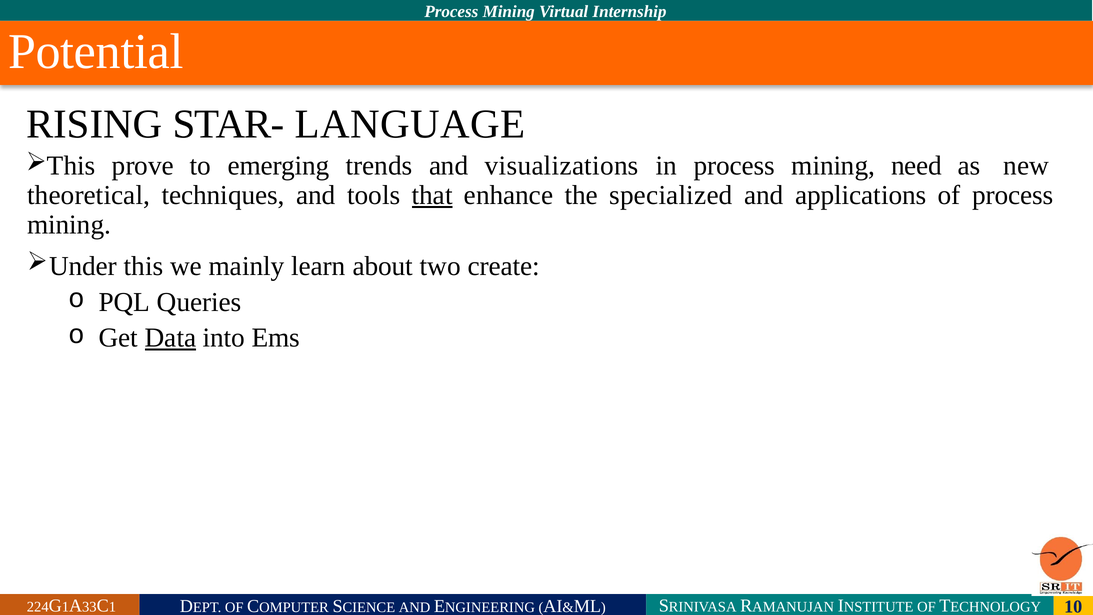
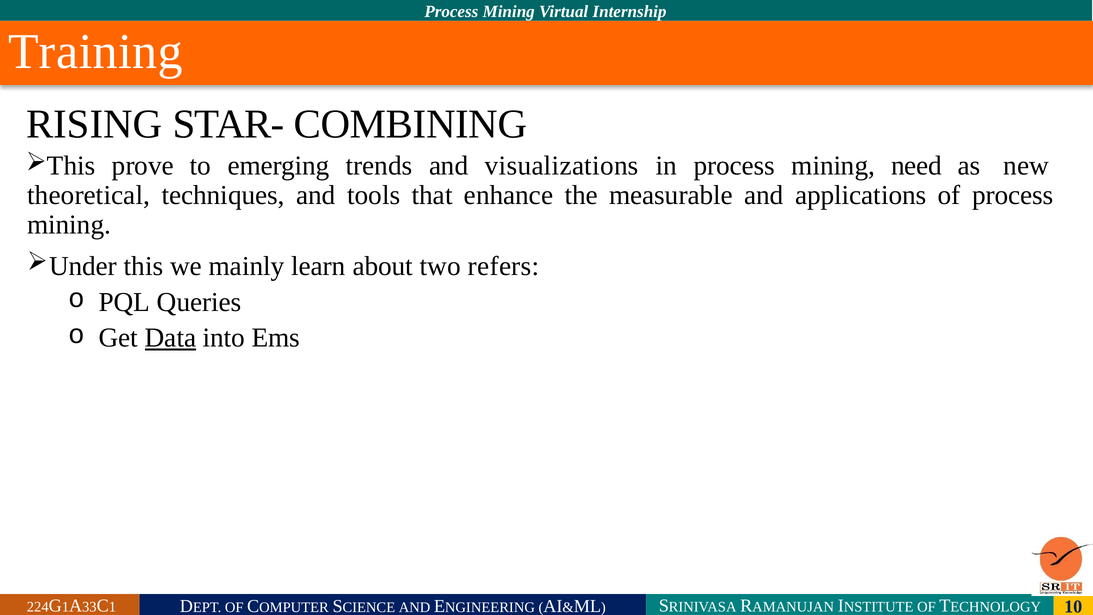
Potential: Potential -> Training
LANGUAGE: LANGUAGE -> COMBINING
that underline: present -> none
specialized: specialized -> measurable
create: create -> refers
